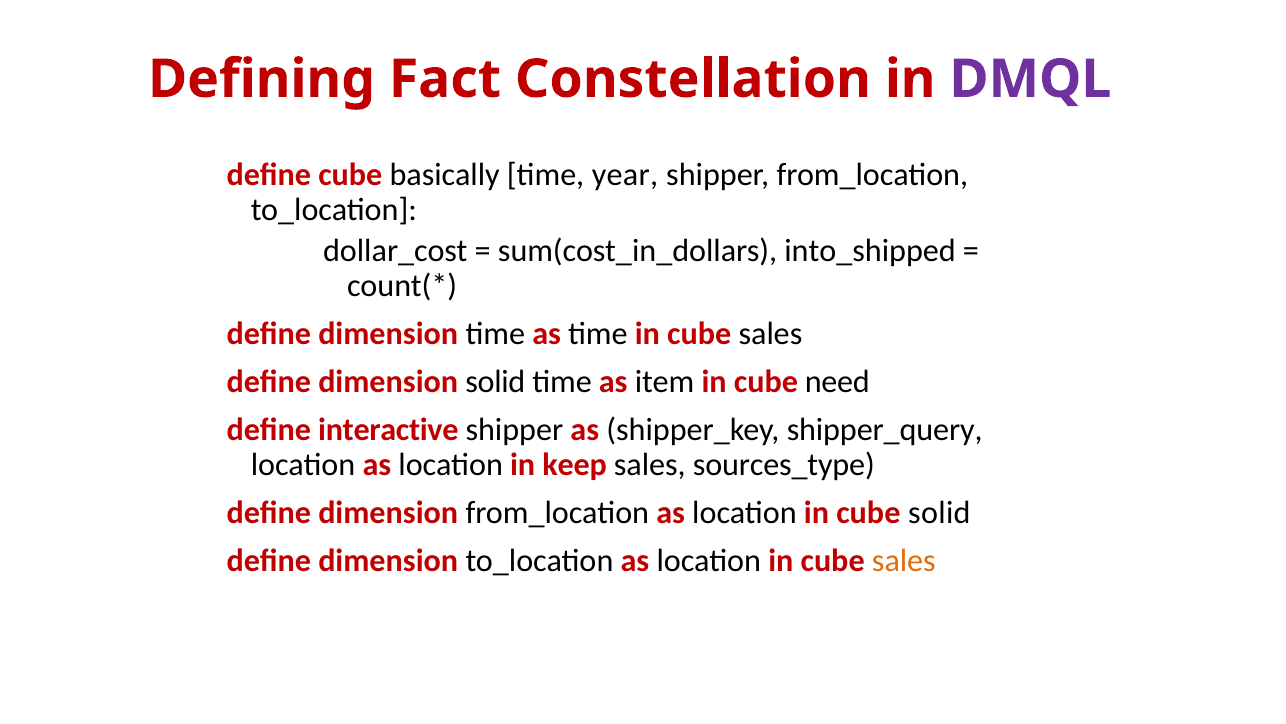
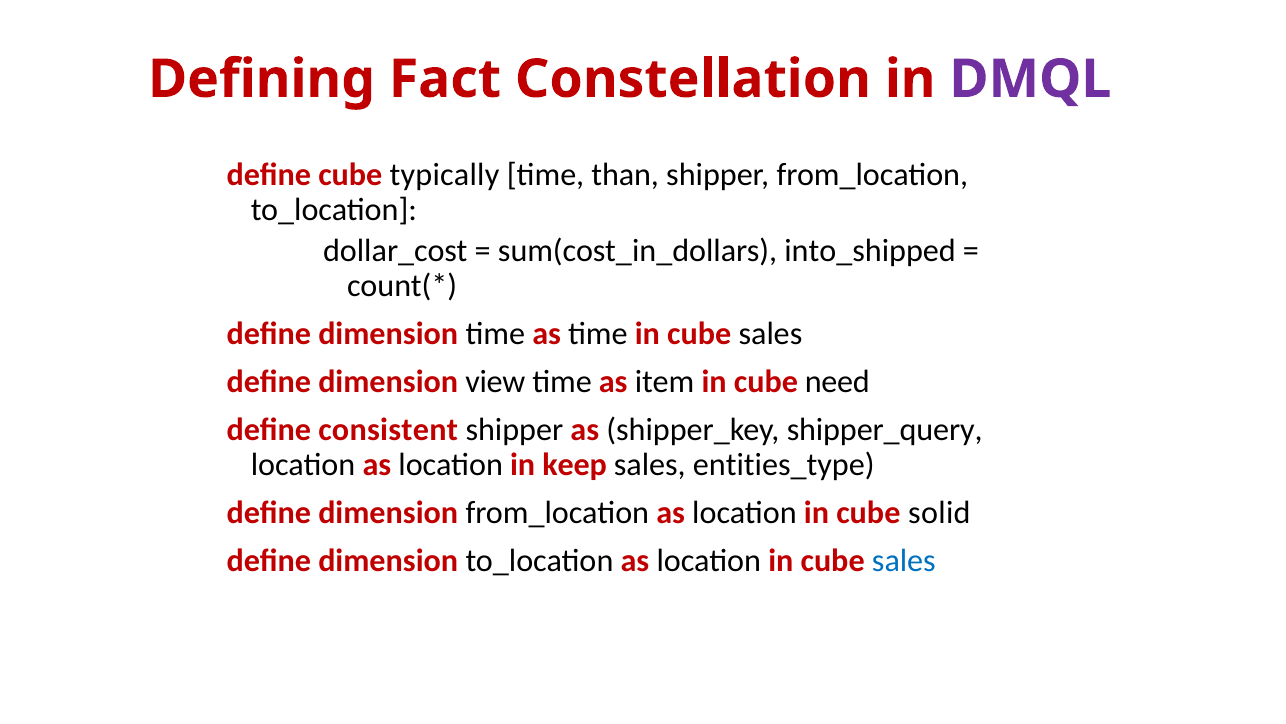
basically: basically -> typically
year: year -> than
dimension solid: solid -> view
interactive: interactive -> consistent
sources_type: sources_type -> entities_type
sales at (904, 561) colour: orange -> blue
